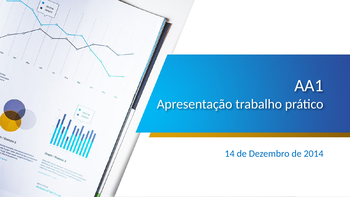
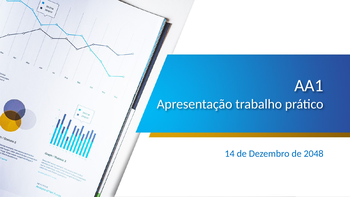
2014: 2014 -> 2048
